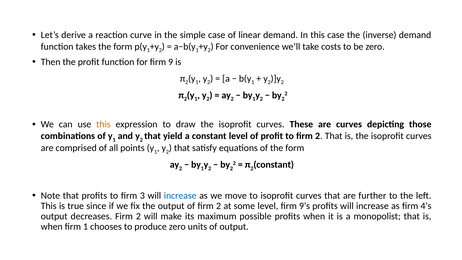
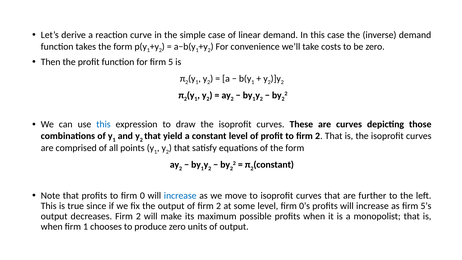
9: 9 -> 5
this at (103, 124) colour: orange -> blue
3: 3 -> 0
9’s: 9’s -> 0’s
4’s: 4’s -> 5’s
